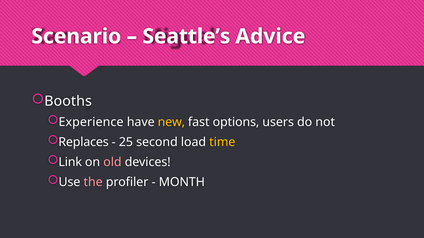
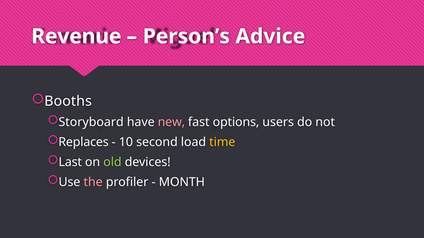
Scenario: Scenario -> Revenue
Seattle’s: Seattle’s -> Person’s
Experience: Experience -> Storyboard
new colour: yellow -> pink
25: 25 -> 10
Link: Link -> Last
old colour: pink -> light green
